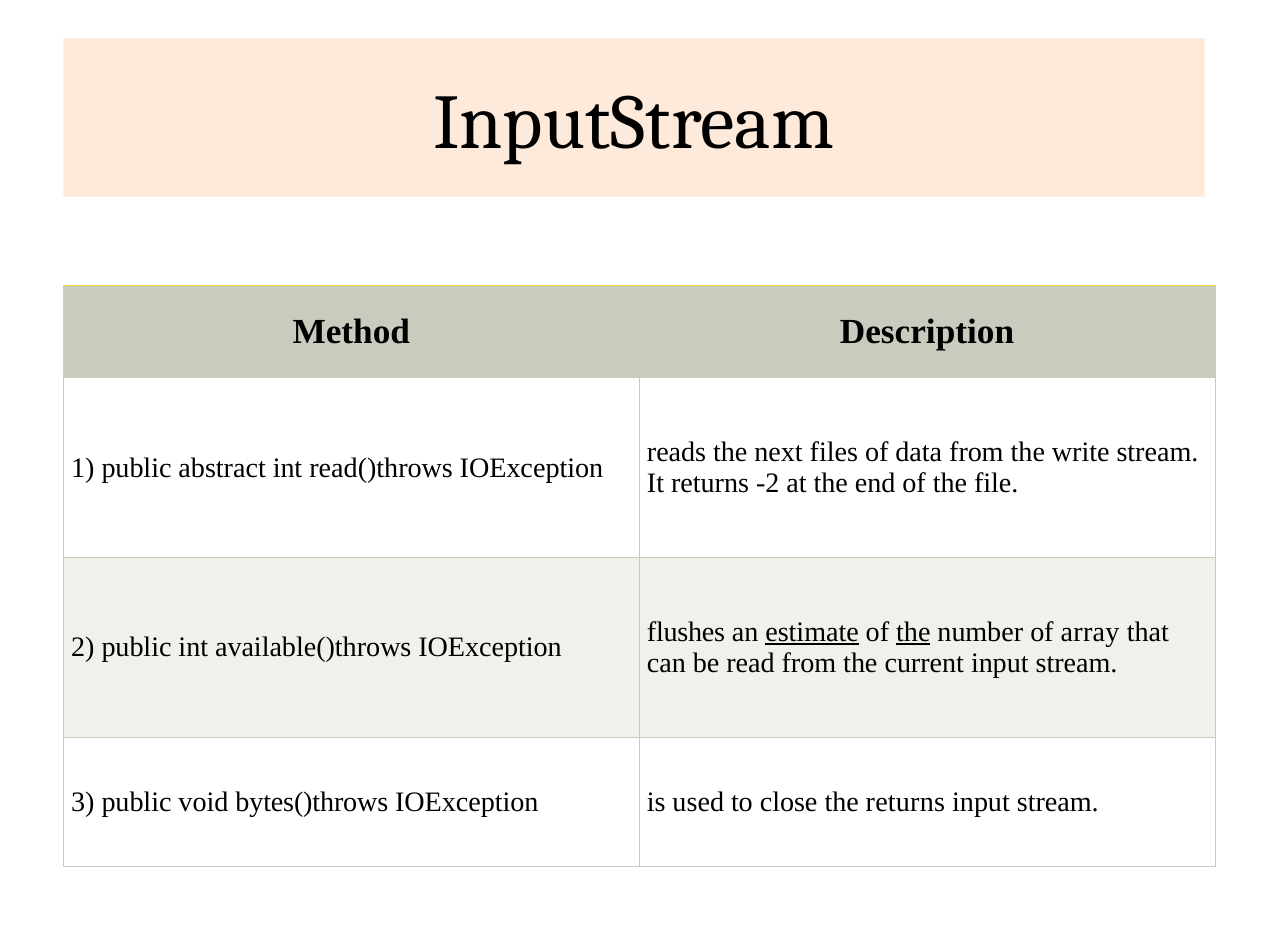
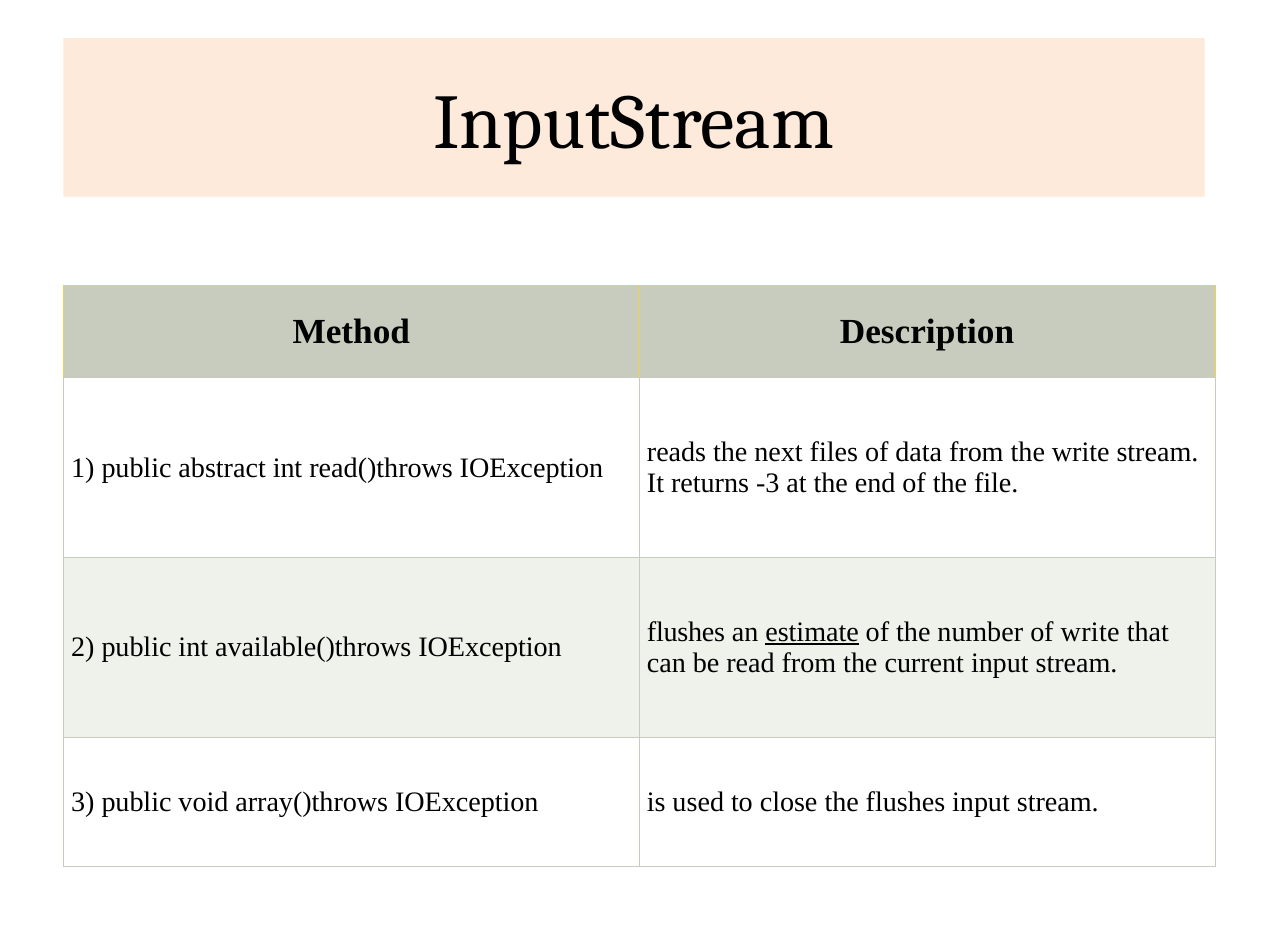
-2: -2 -> -3
the at (913, 632) underline: present -> none
of array: array -> write
bytes()throws: bytes()throws -> array()throws
the returns: returns -> flushes
